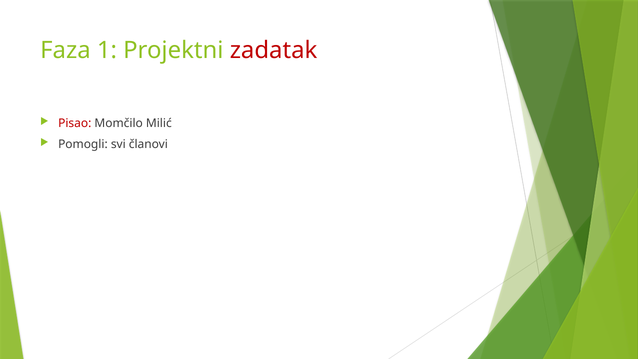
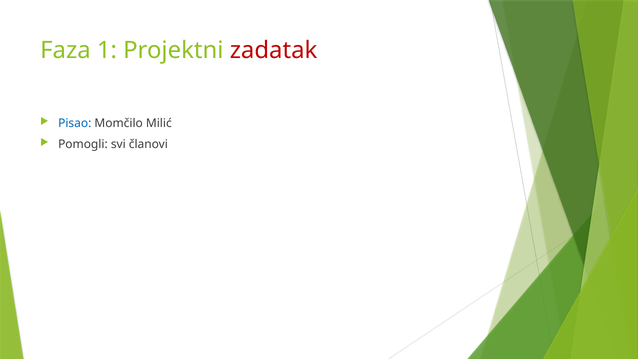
Pisao colour: red -> blue
